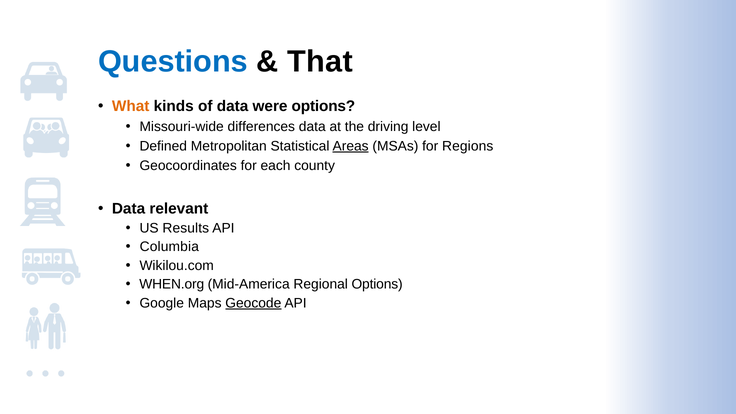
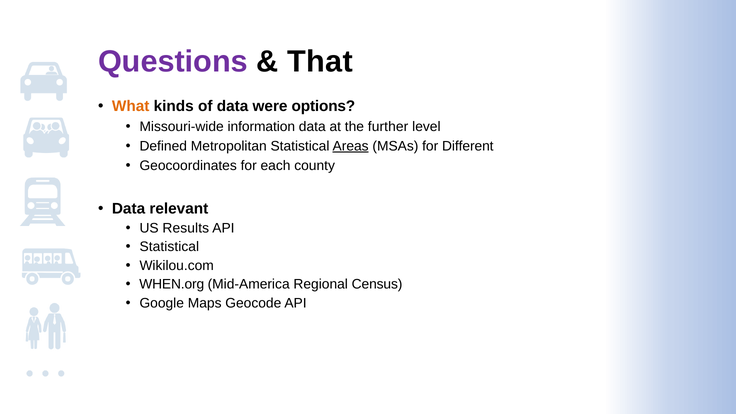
Questions colour: blue -> purple
differences: differences -> information
driving: driving -> further
Regions: Regions -> Different
Columbia at (169, 247): Columbia -> Statistical
Regional Options: Options -> Census
Geocode underline: present -> none
